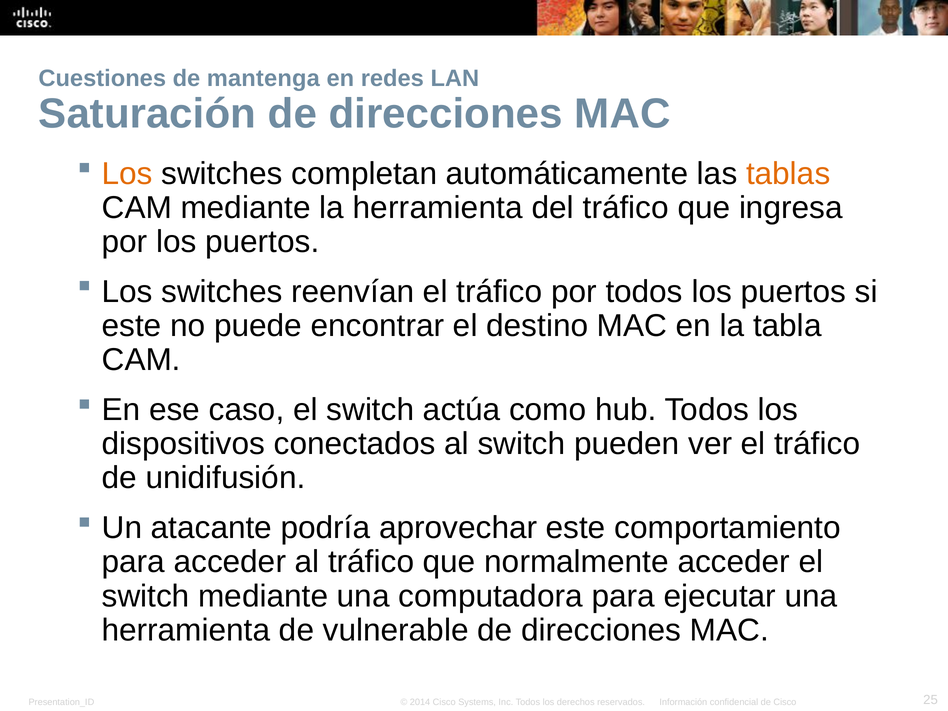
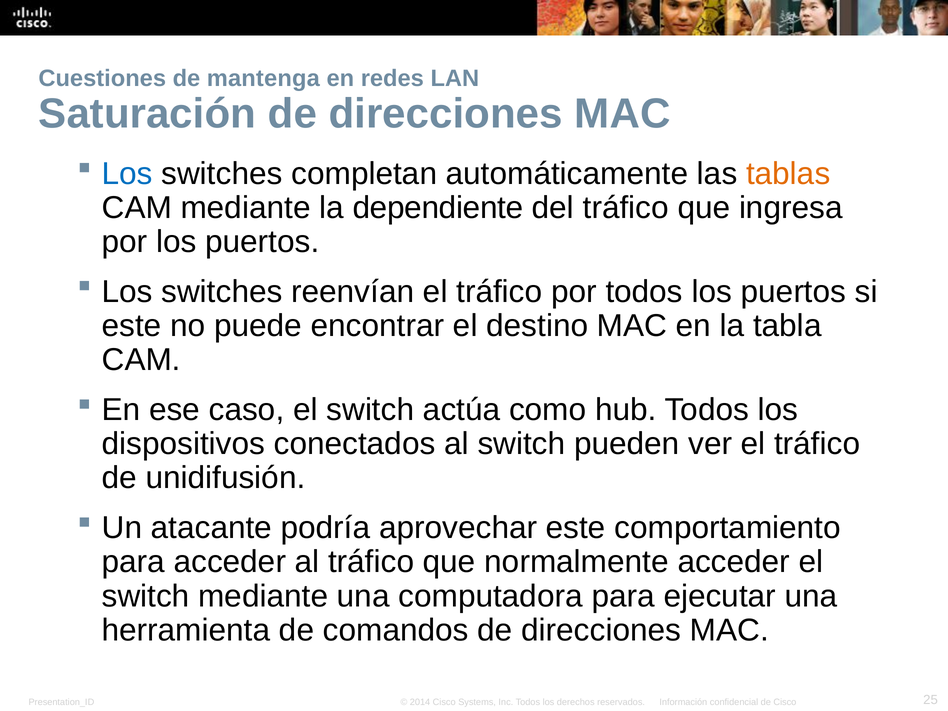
Los at (127, 174) colour: orange -> blue
la herramienta: herramienta -> dependiente
vulnerable: vulnerable -> comandos
